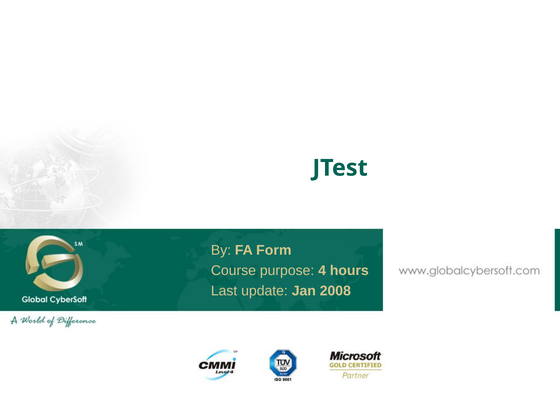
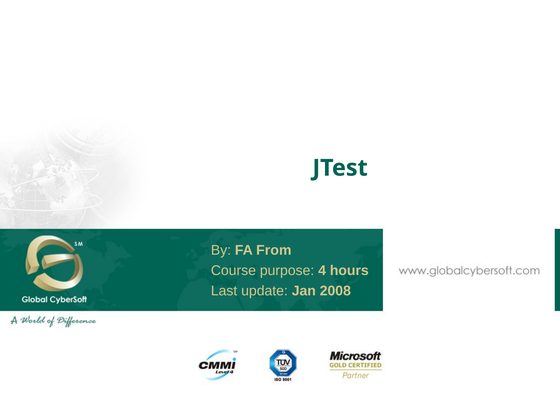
Form: Form -> From
